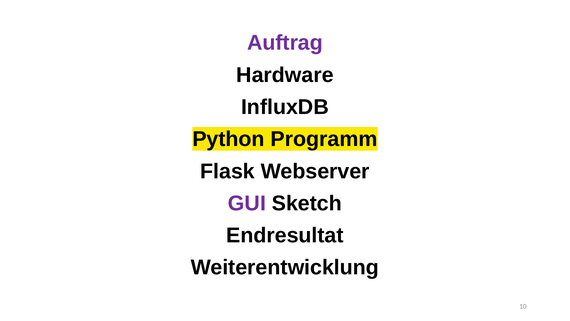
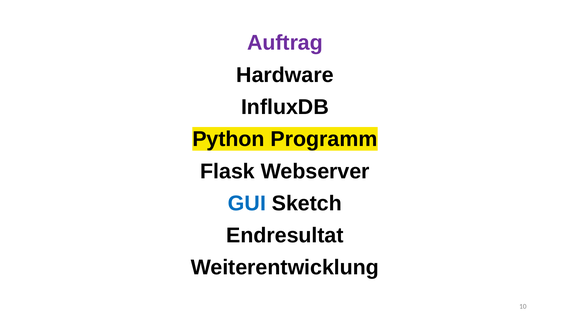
GUI colour: purple -> blue
